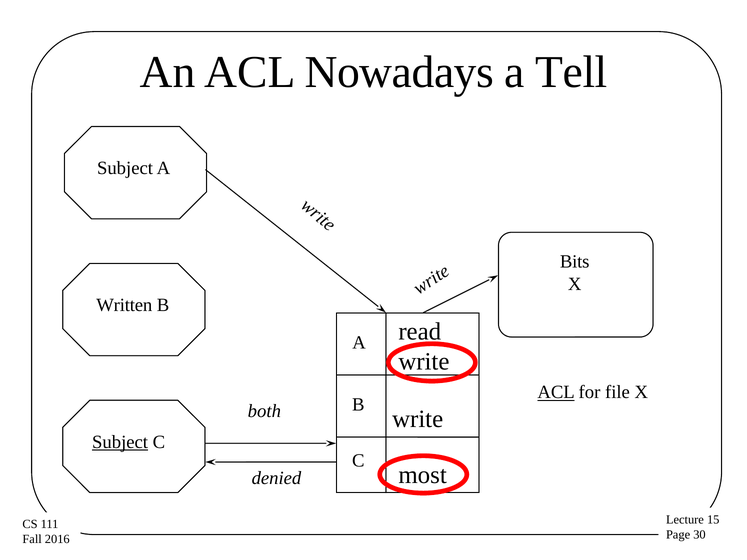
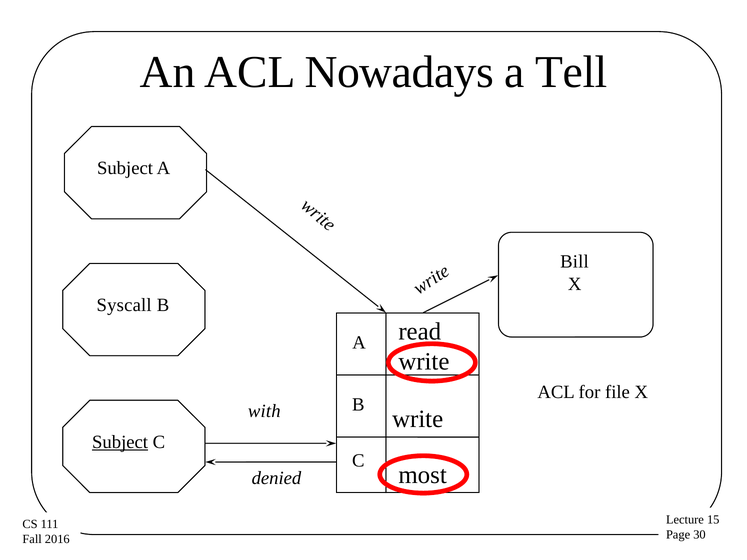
Bits: Bits -> Bill
Written: Written -> Syscall
ACL at (556, 392) underline: present -> none
both: both -> with
